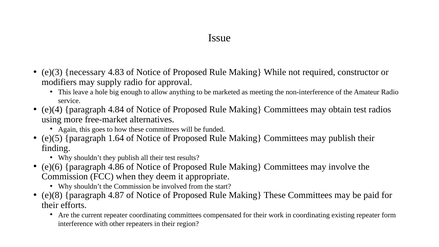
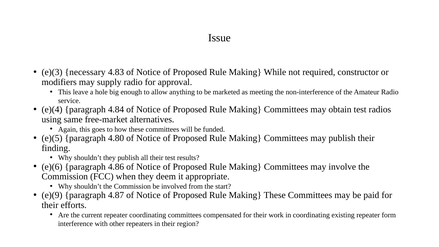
more: more -> same
1.64: 1.64 -> 4.80
e)(8: e)(8 -> e)(9
